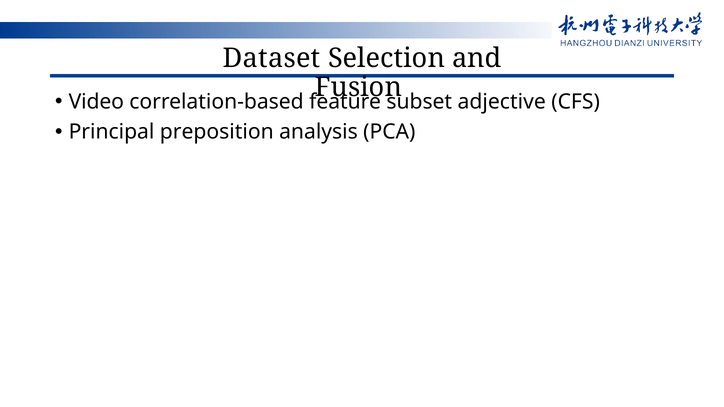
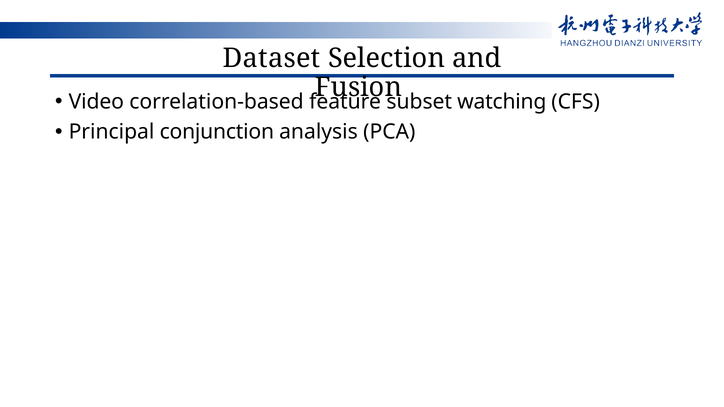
adjective: adjective -> watching
preposition: preposition -> conjunction
